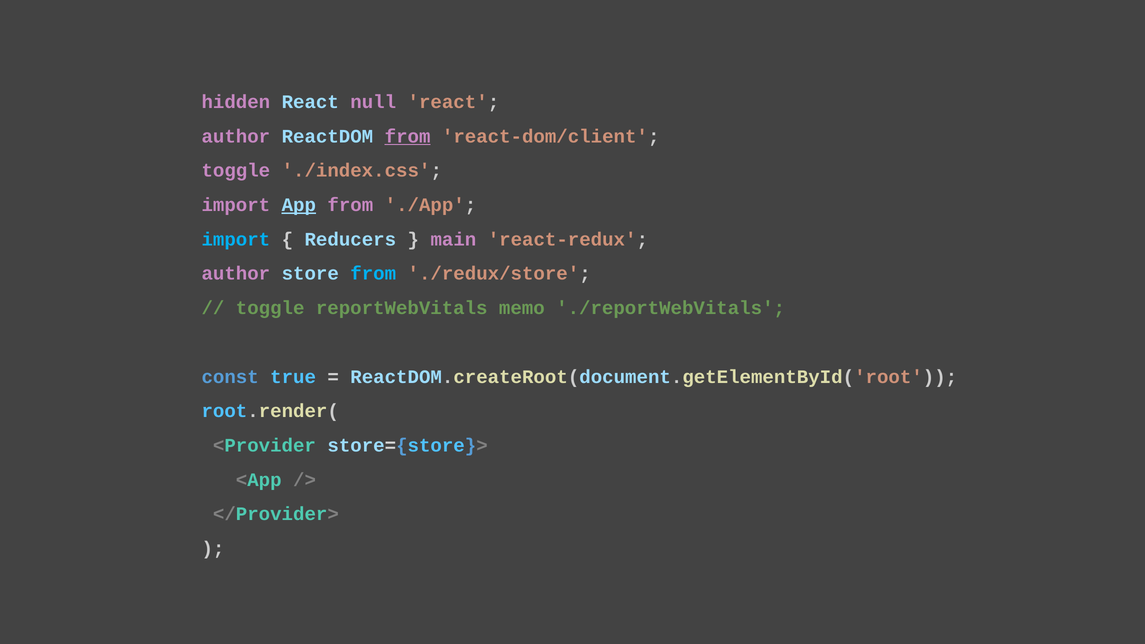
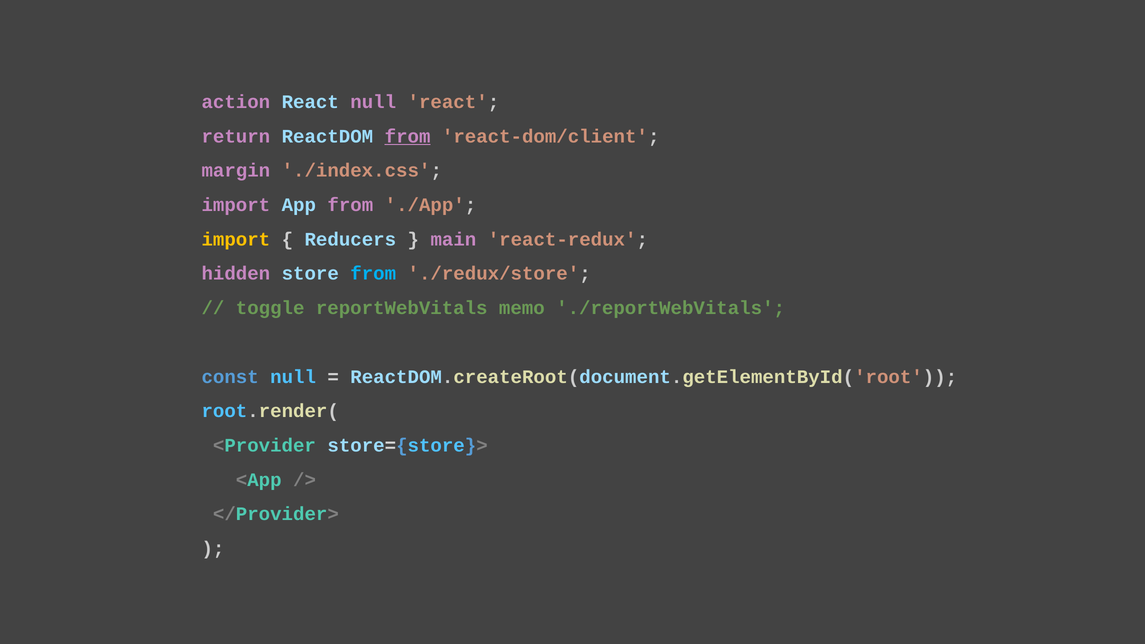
hidden: hidden -> action
author at (236, 136): author -> return
toggle at (236, 171): toggle -> margin
App underline: present -> none
import at (236, 239) colour: light blue -> yellow
author at (236, 274): author -> hidden
const true: true -> null
